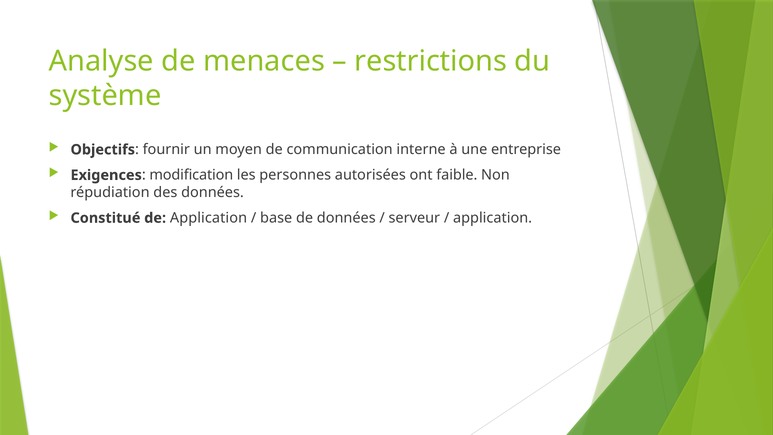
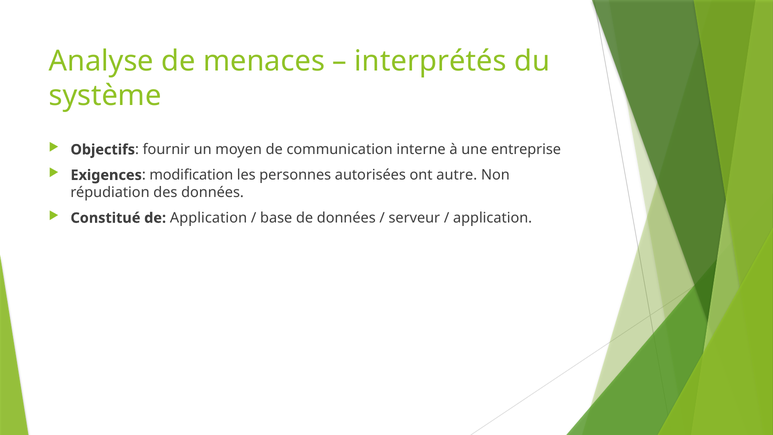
restrictions: restrictions -> interprétés
faible: faible -> autre
